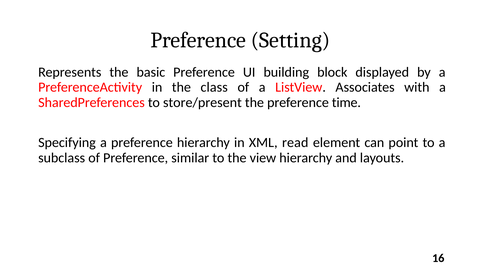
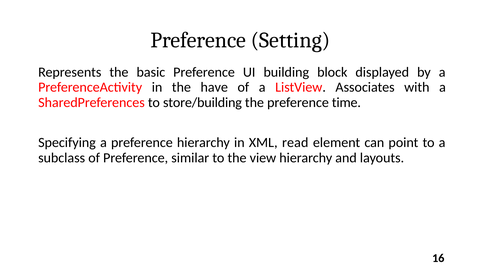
class: class -> have
store/present: store/present -> store/building
